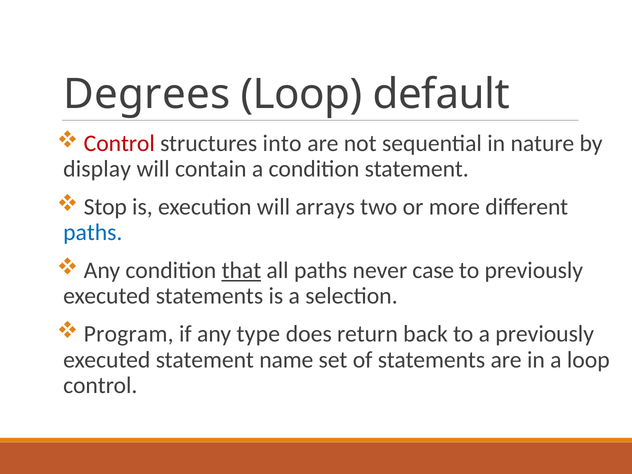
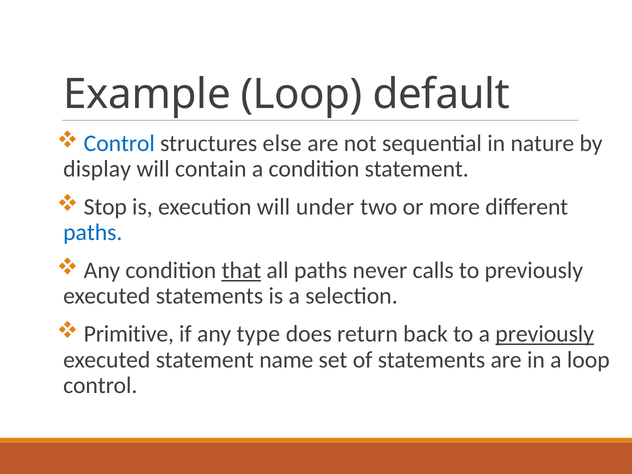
Degrees: Degrees -> Example
Control at (119, 143) colour: red -> blue
into: into -> else
arrays: arrays -> under
case: case -> calls
Program: Program -> Primitive
previously at (545, 334) underline: none -> present
